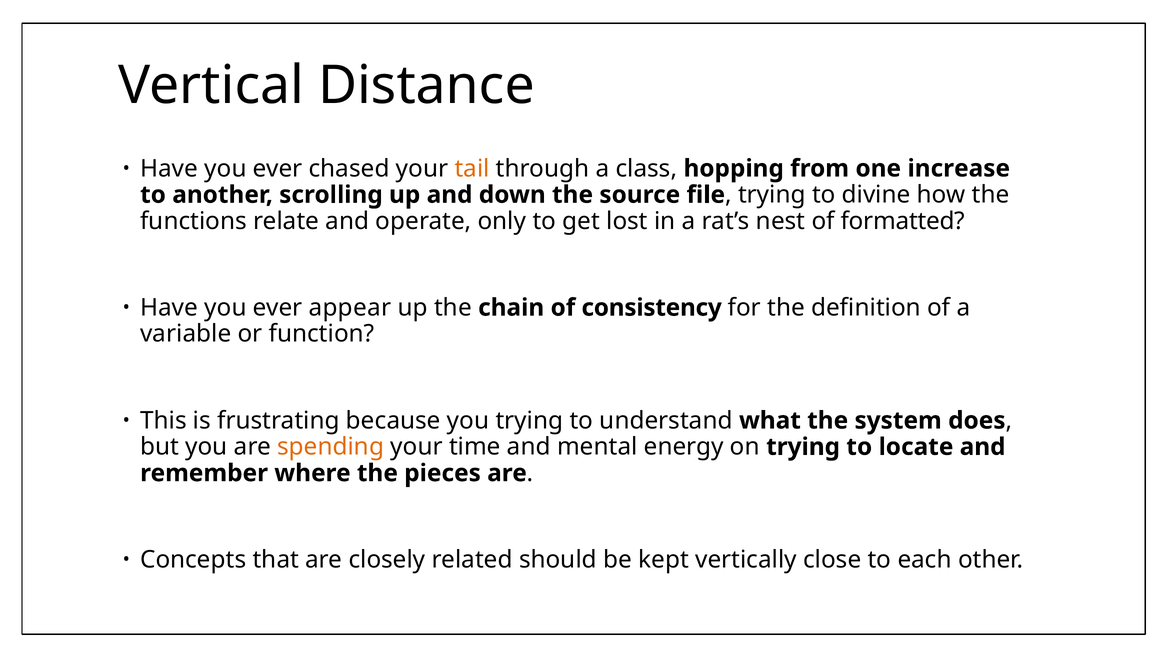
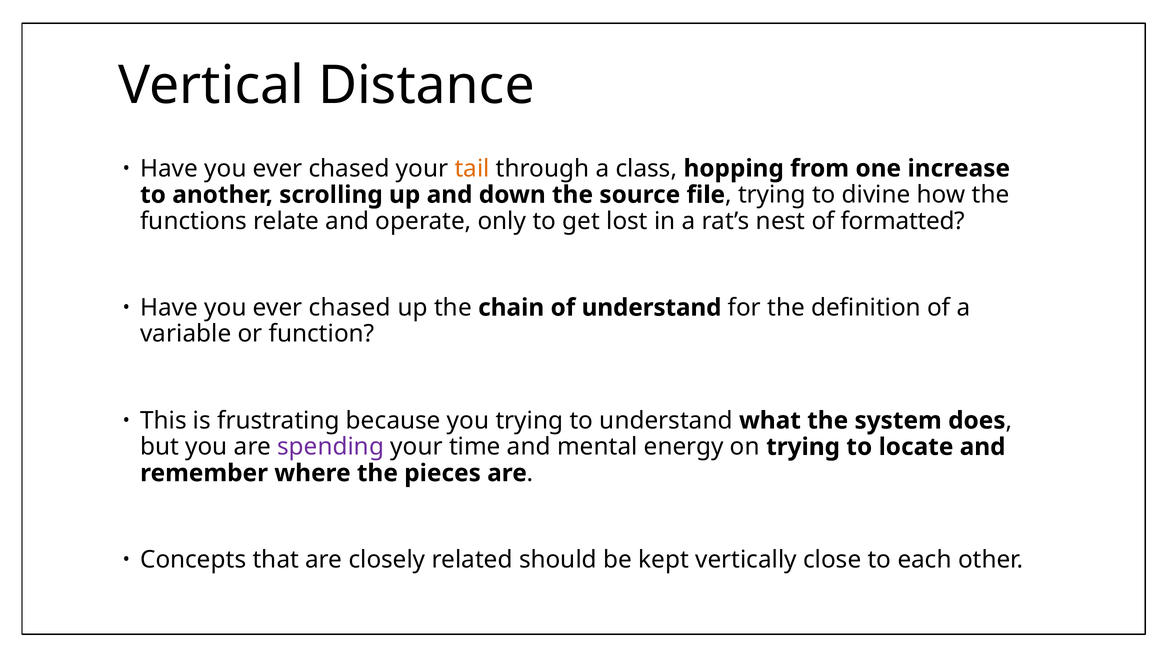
appear at (350, 308): appear -> chased
of consistency: consistency -> understand
spending colour: orange -> purple
